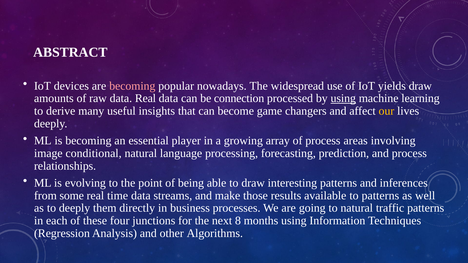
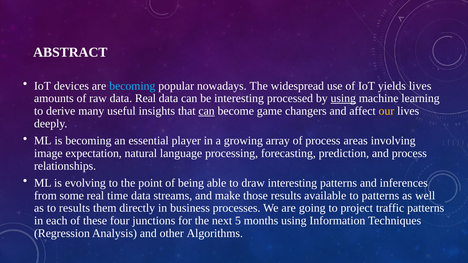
becoming at (132, 86) colour: pink -> light blue
yields draw: draw -> lives
be connection: connection -> interesting
can at (207, 111) underline: none -> present
conditional: conditional -> expectation
to deeply: deeply -> results
to natural: natural -> project
8: 8 -> 5
